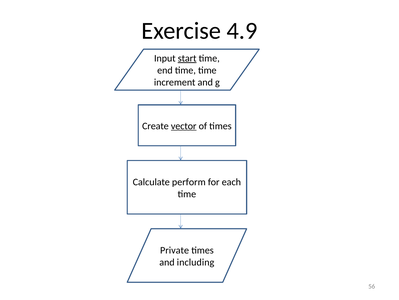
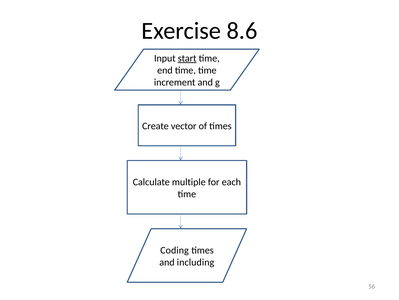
4.9: 4.9 -> 8.6
vector underline: present -> none
perform: perform -> multiple
Private: Private -> Coding
